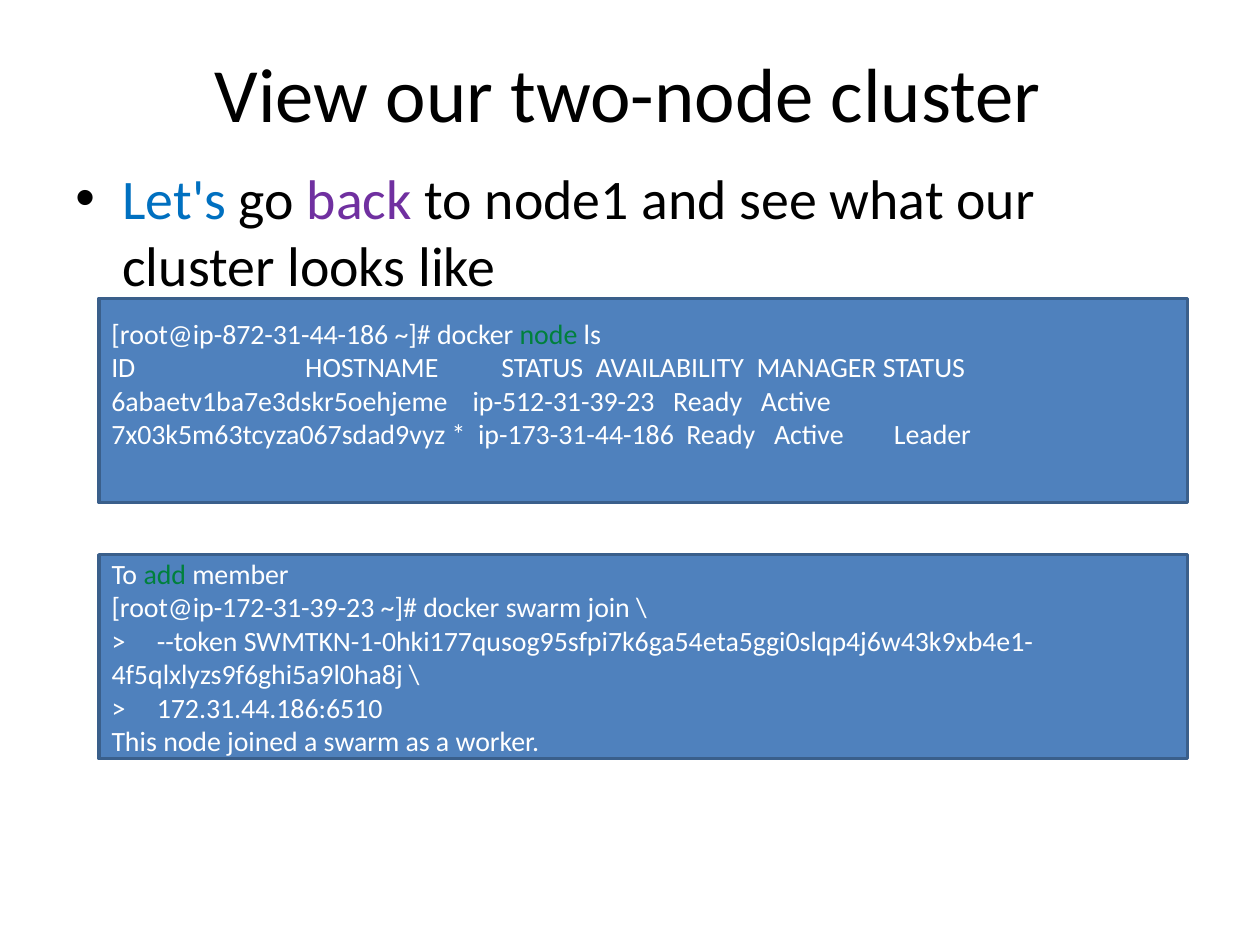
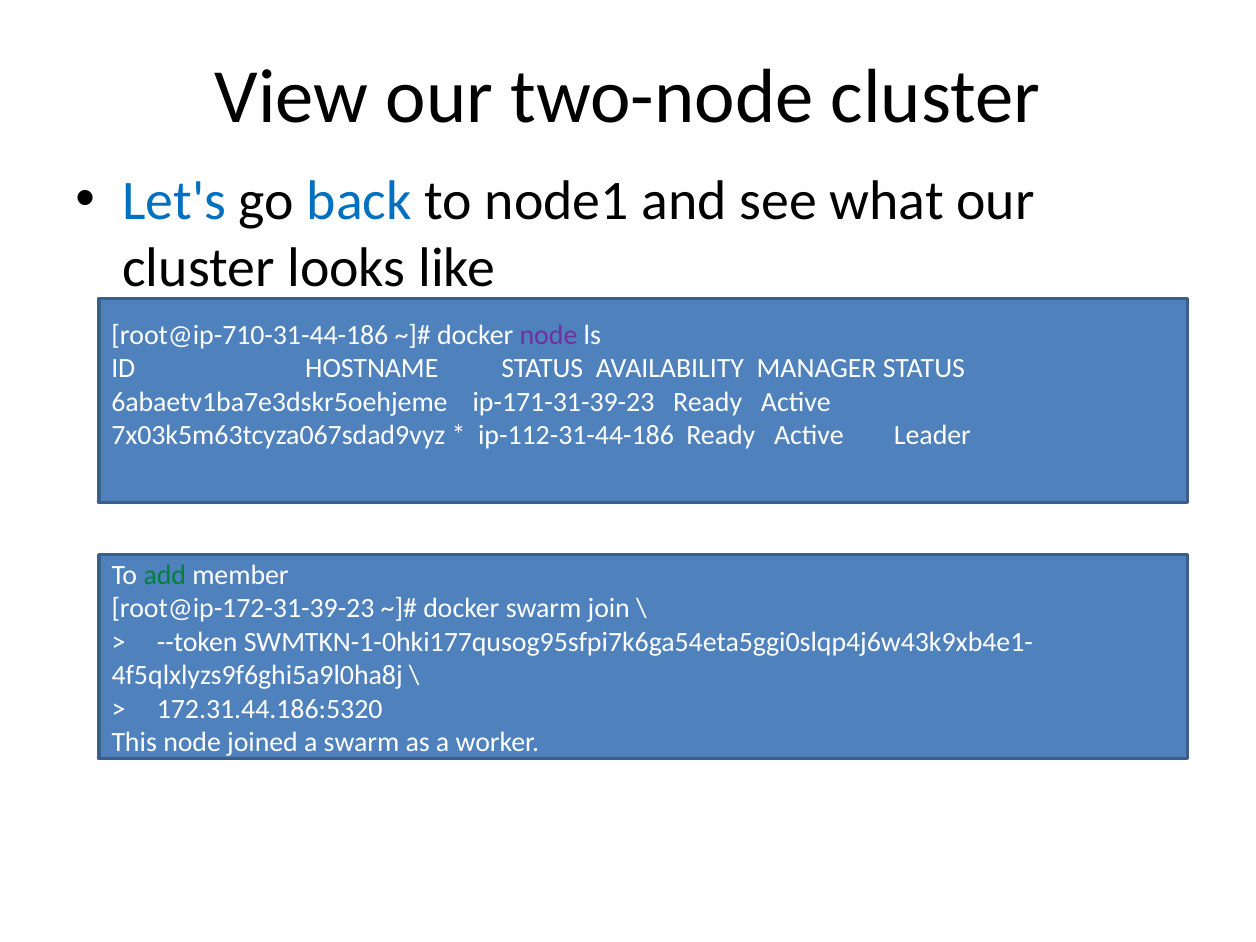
back colour: purple -> blue
root@ip-872-31-44-186: root@ip-872-31-44-186 -> root@ip-710-31-44-186
node at (548, 335) colour: green -> purple
ip-512-31-39-23: ip-512-31-39-23 -> ip-171-31-39-23
ip-173-31-44-186: ip-173-31-44-186 -> ip-112-31-44-186
172.31.44.186:6510: 172.31.44.186:6510 -> 172.31.44.186:5320
